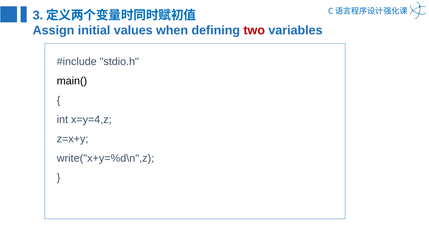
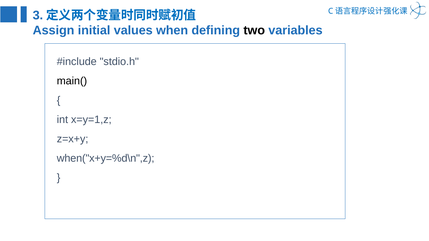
two colour: red -> black
x=y=4,z: x=y=4,z -> x=y=1,z
write("x+y=%d\n",z: write("x+y=%d\n",z -> when("x+y=%d\n",z
